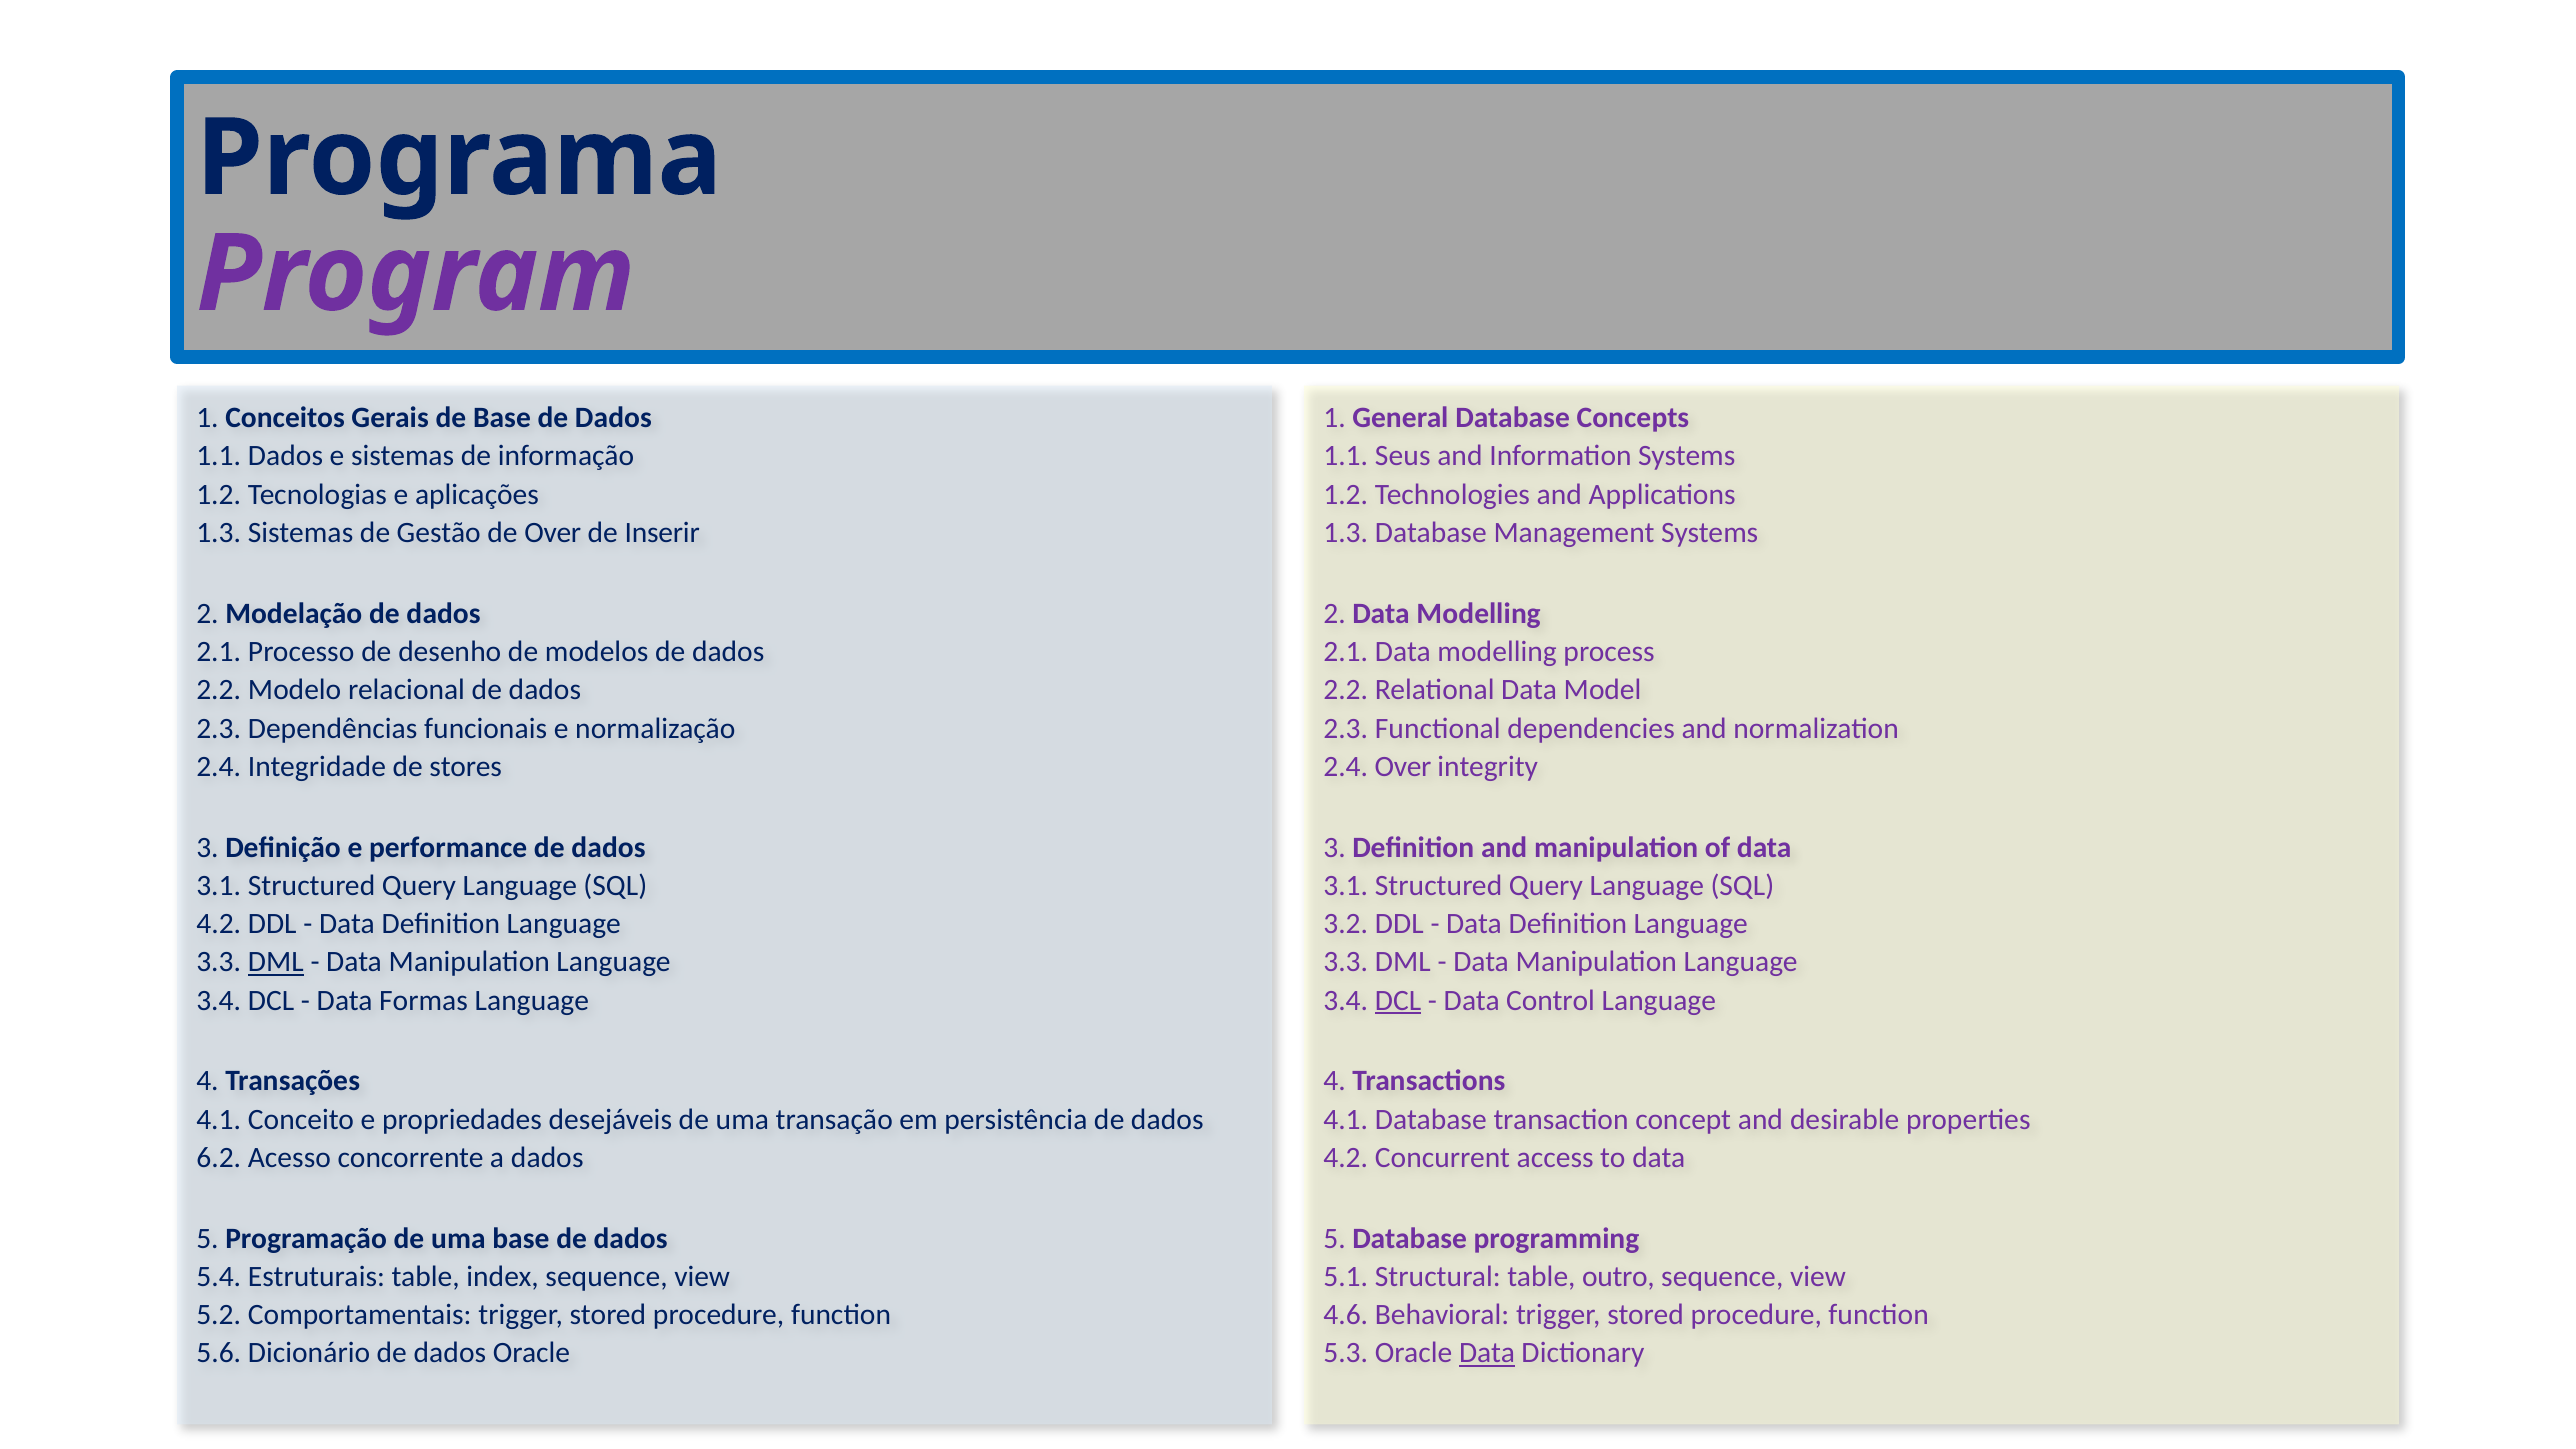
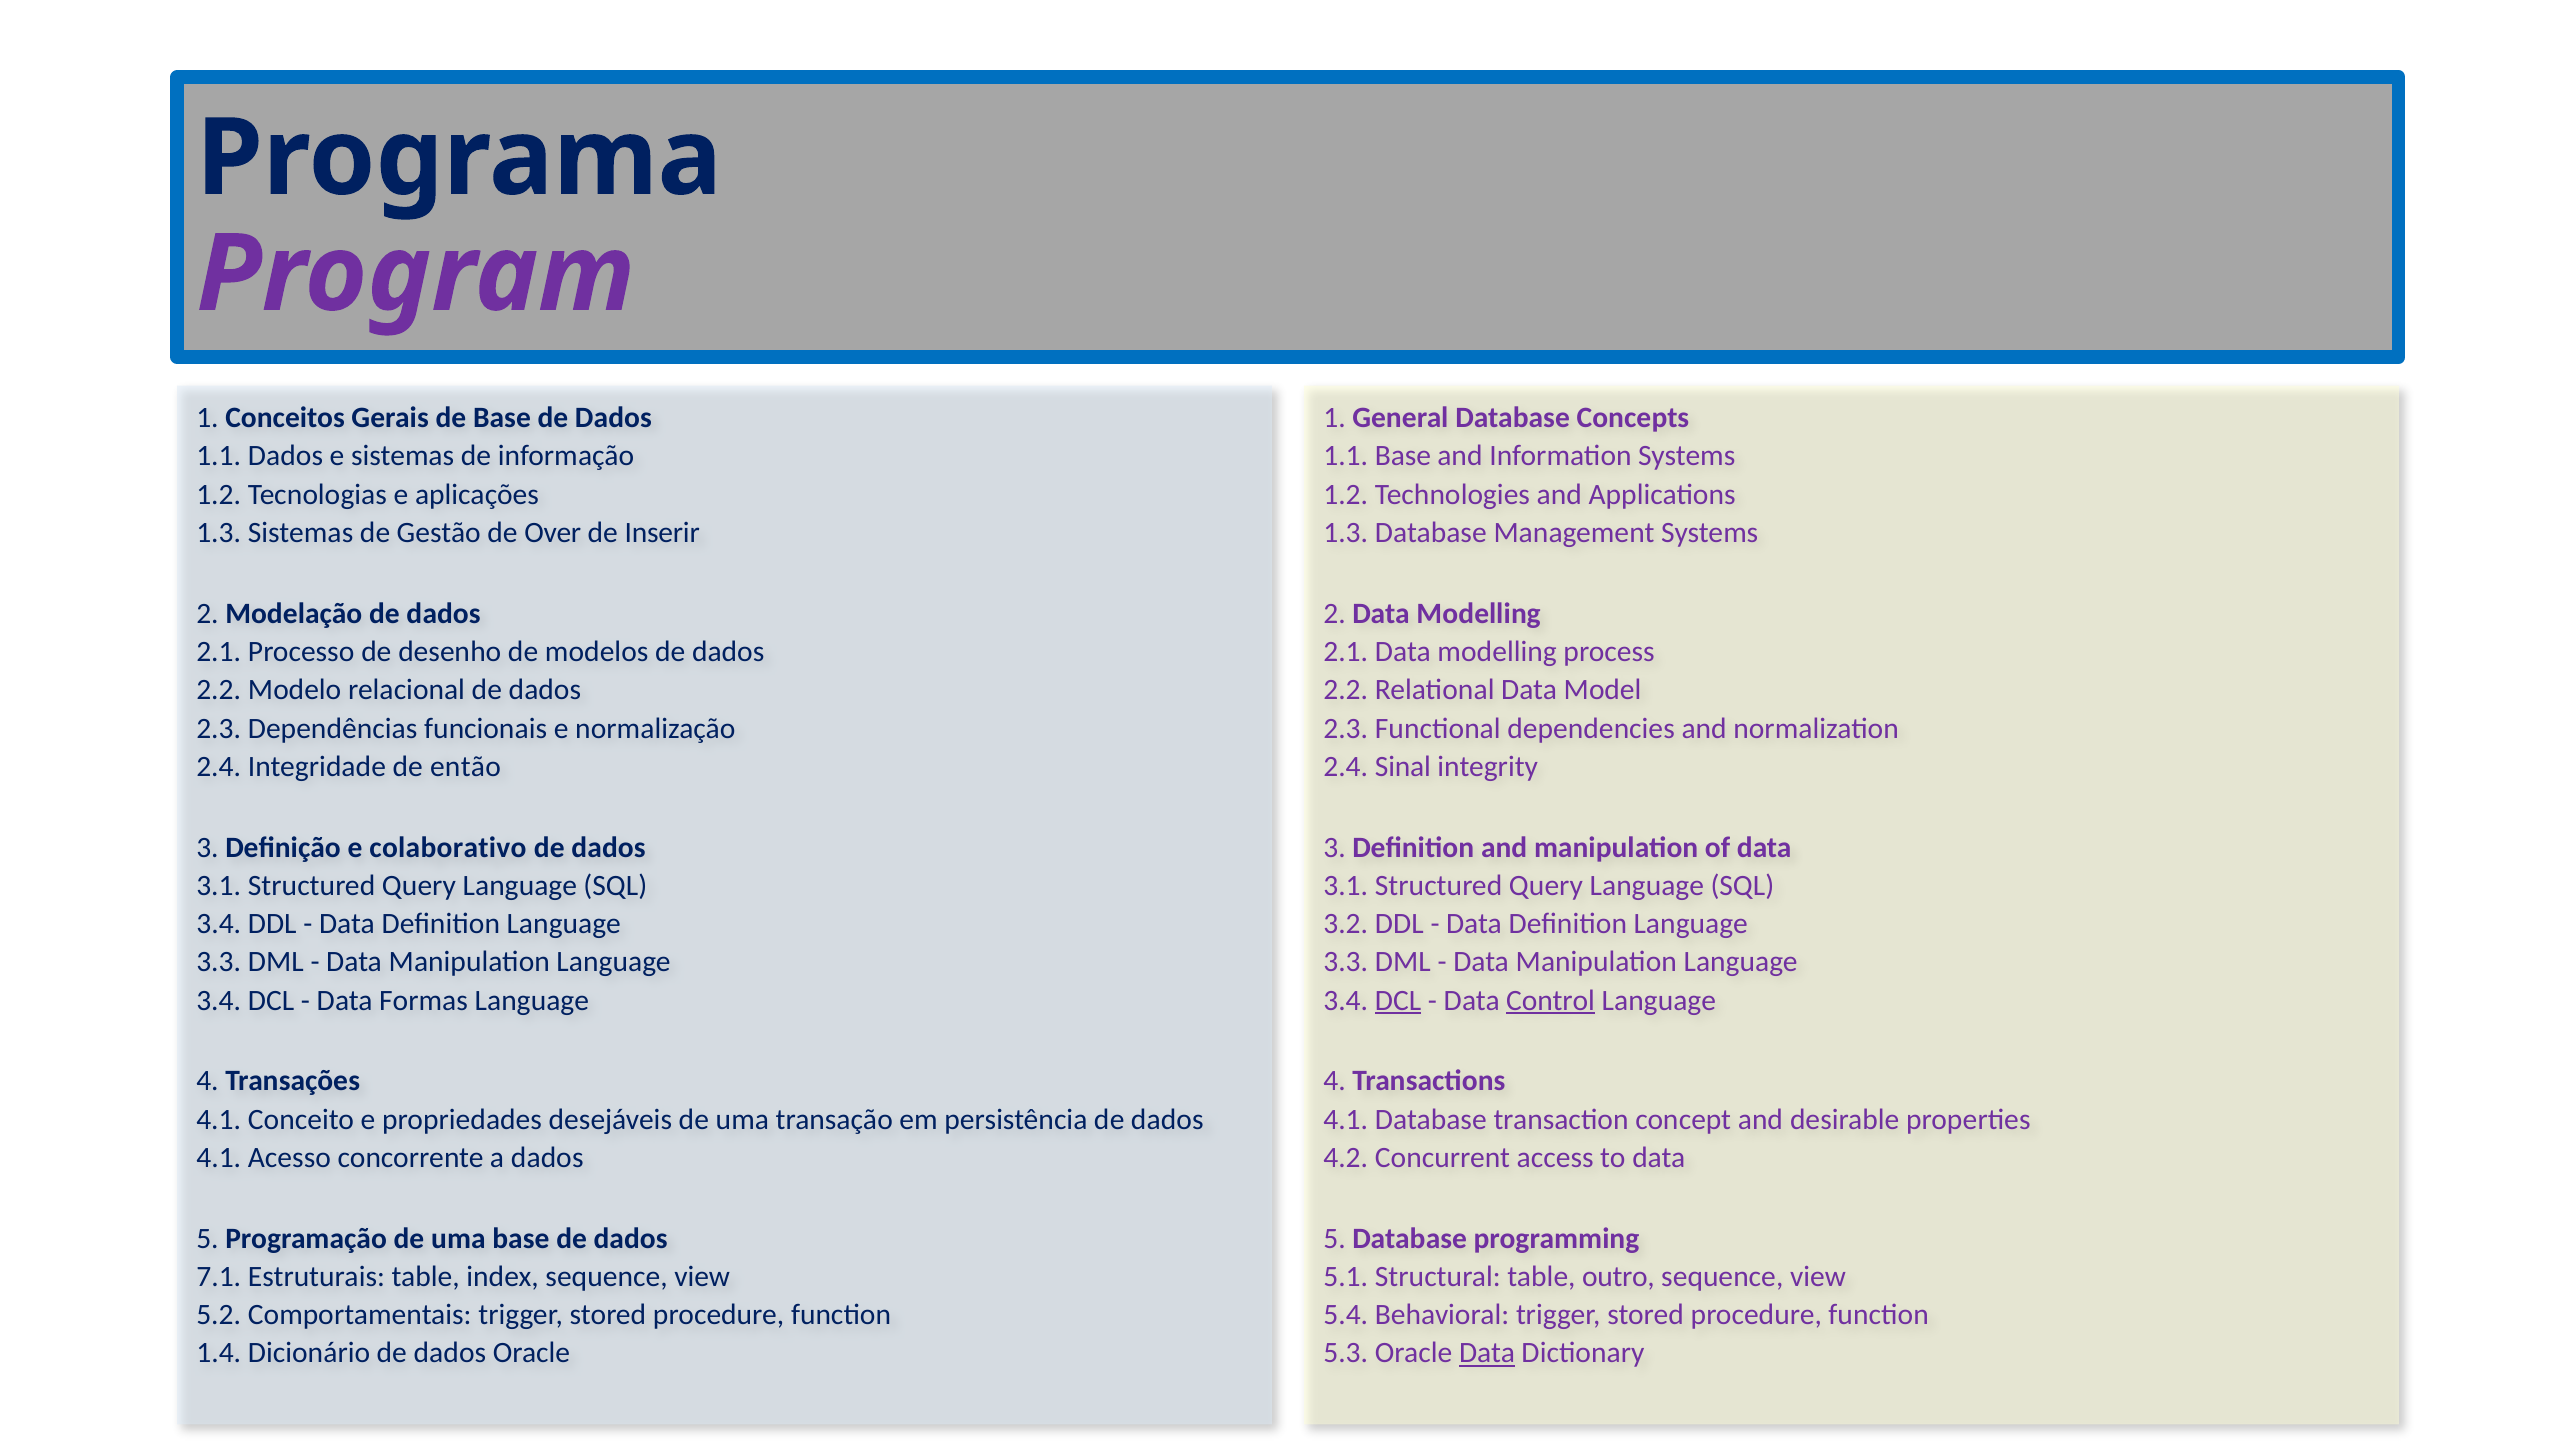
1.1 Seus: Seus -> Base
stores: stores -> então
2.4 Over: Over -> Sinal
performance: performance -> colaborativo
4.2 at (219, 924): 4.2 -> 3.4
DML at (276, 962) underline: present -> none
Control underline: none -> present
6.2 at (219, 1158): 6.2 -> 4.1
5.4: 5.4 -> 7.1
4.6: 4.6 -> 5.4
5.6: 5.6 -> 1.4
